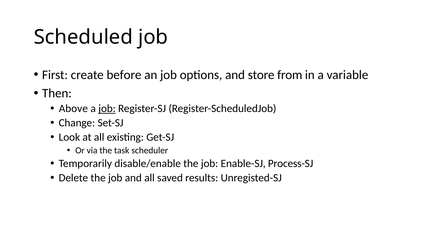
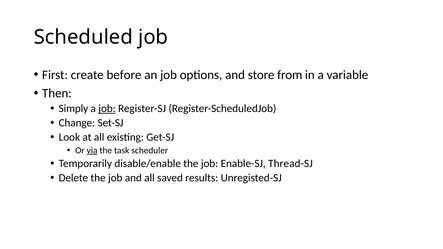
Above: Above -> Simply
via underline: none -> present
Process-SJ: Process-SJ -> Thread-SJ
